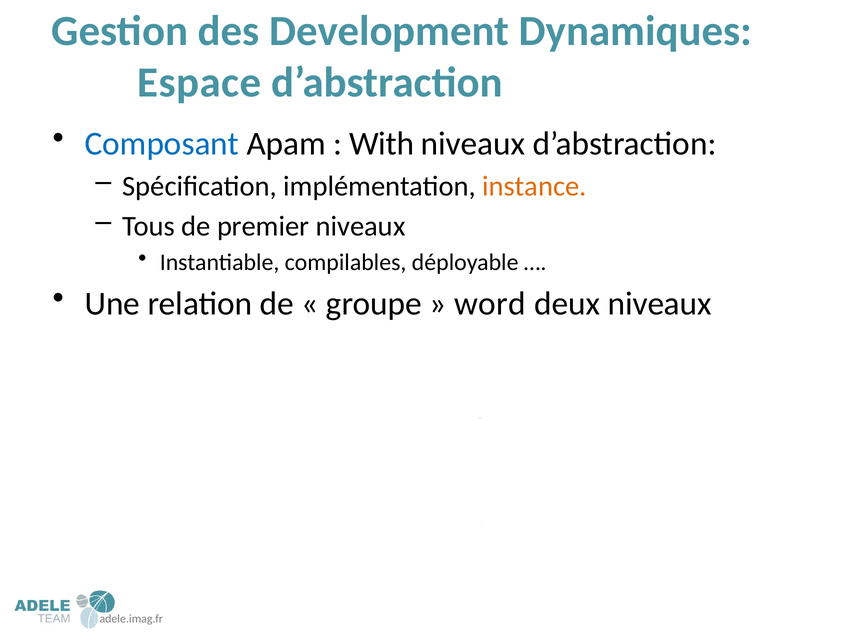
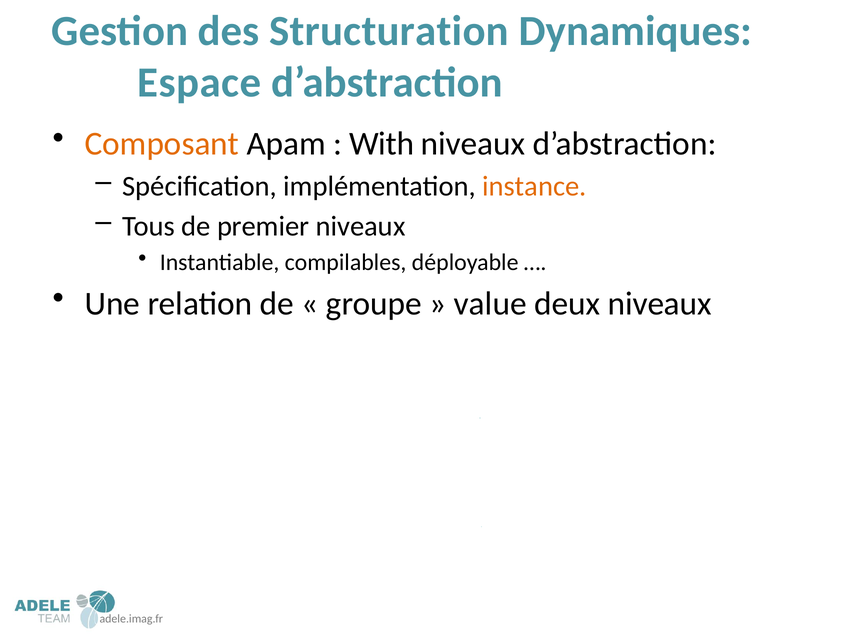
Development: Development -> Structuration
Composant colour: blue -> orange
word: word -> value
